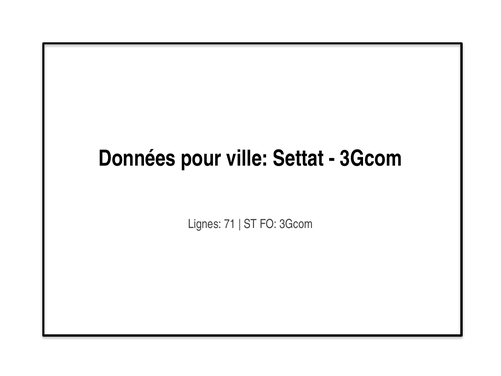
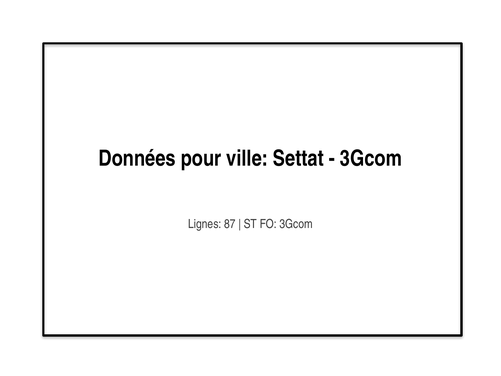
71: 71 -> 87
